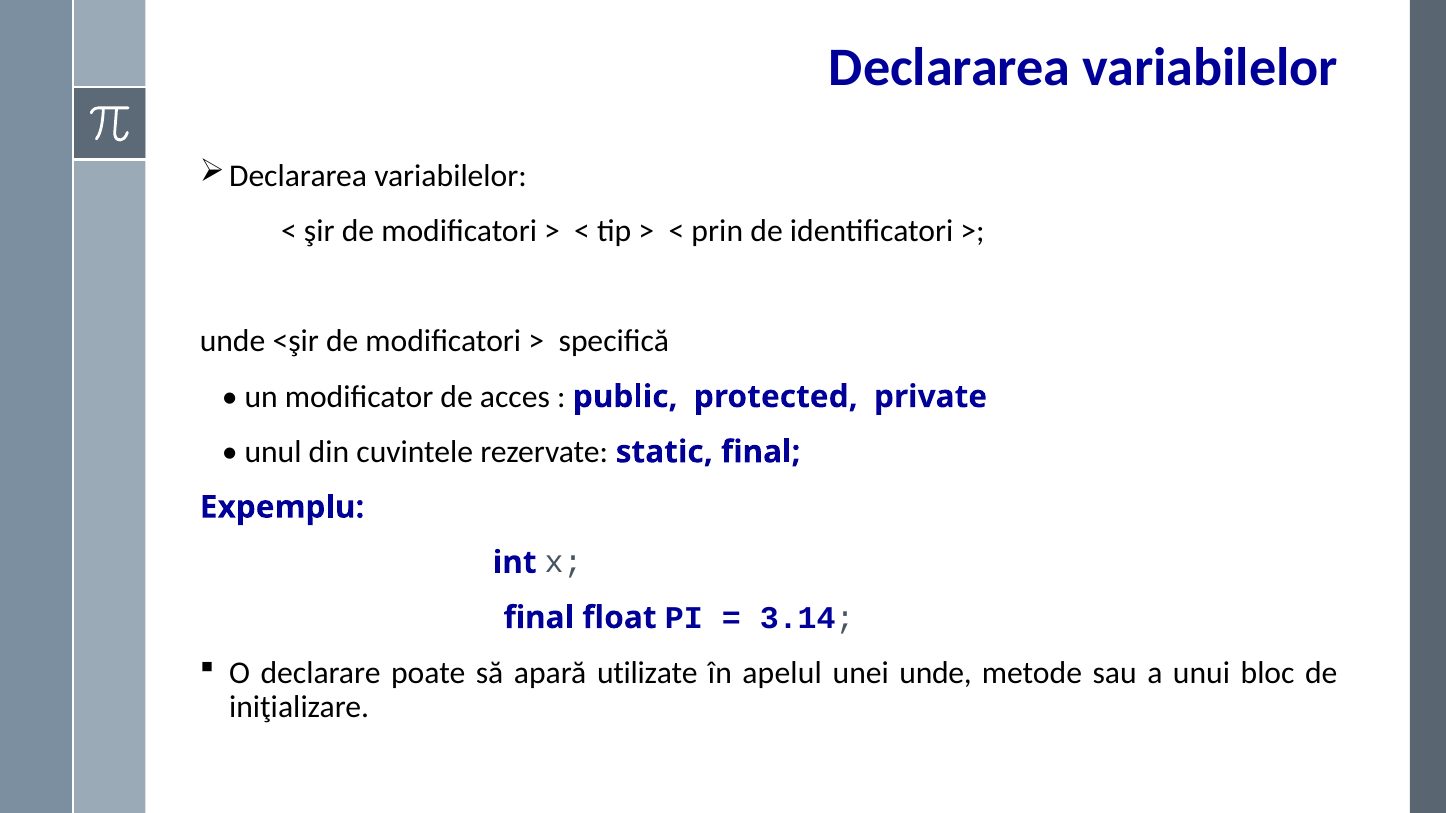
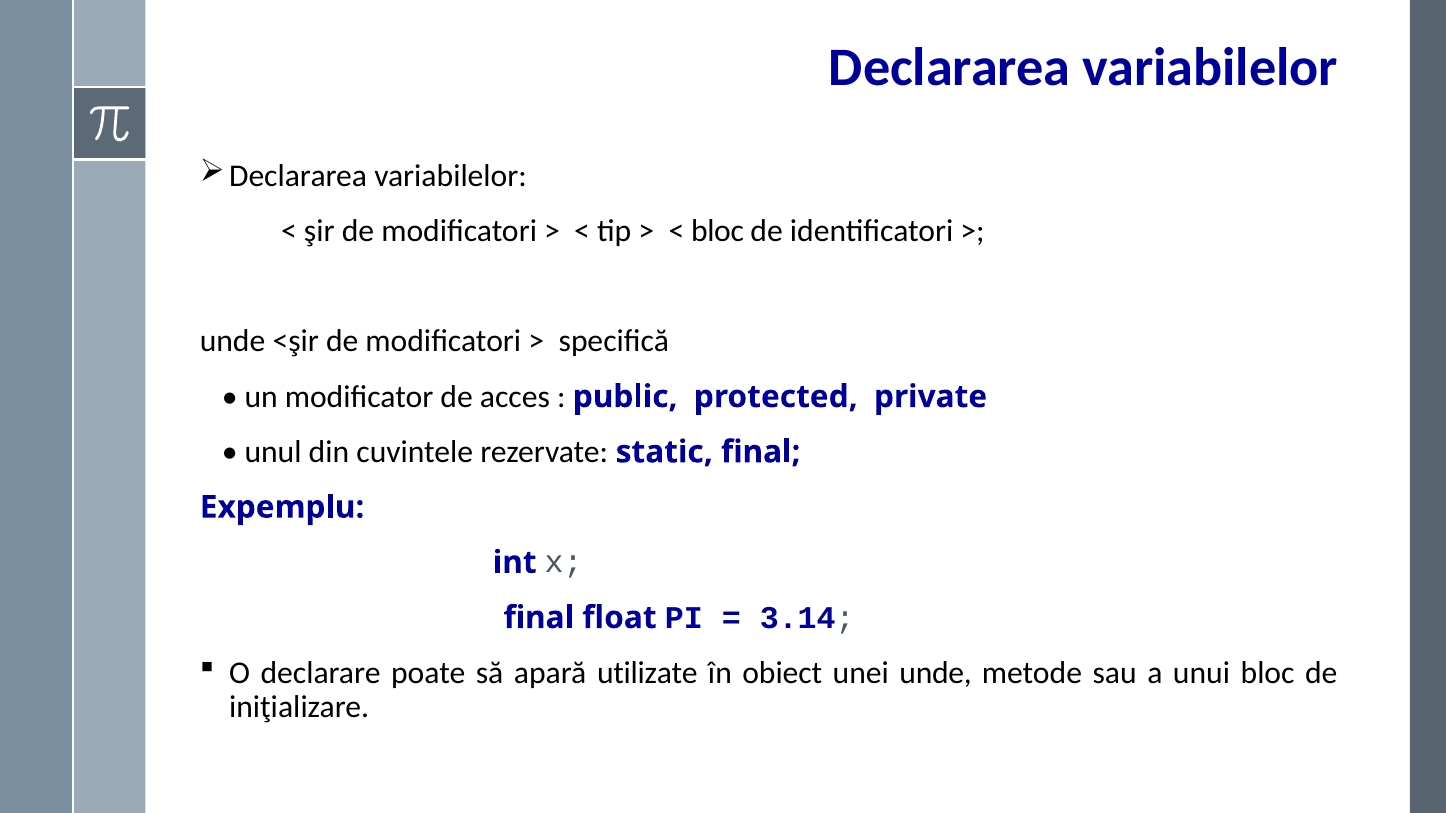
prin at (717, 231): prin -> bloc
apelul: apelul -> obiect
